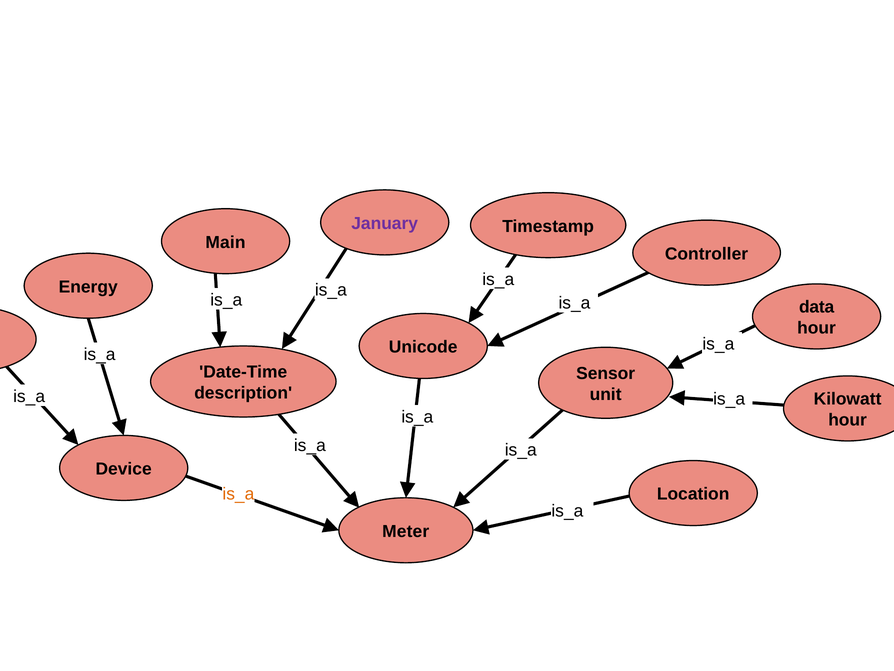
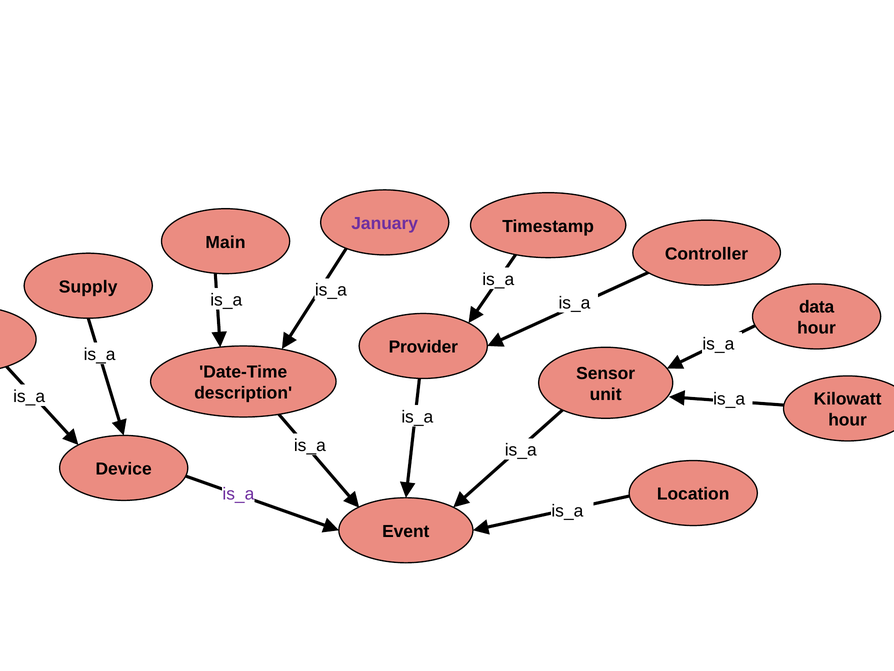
Energy: Energy -> Supply
Unicode: Unicode -> Provider
is_a at (238, 494) colour: orange -> purple
Meter at (406, 531): Meter -> Event
